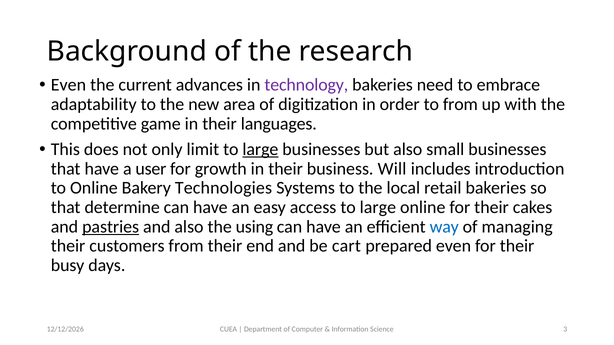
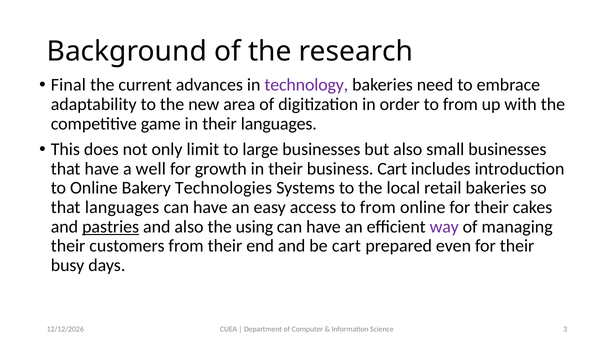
Even at (68, 85): Even -> Final
large at (260, 150) underline: present -> none
user: user -> well
business Will: Will -> Cart
that determine: determine -> languages
access to large: large -> from
way colour: blue -> purple
